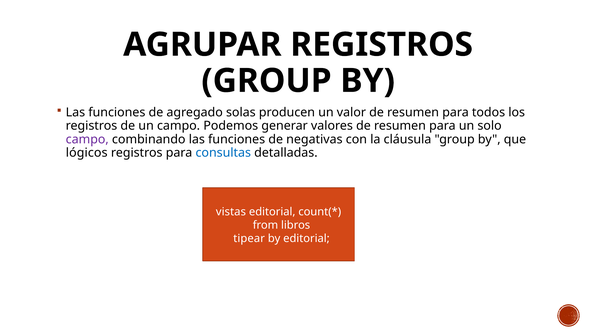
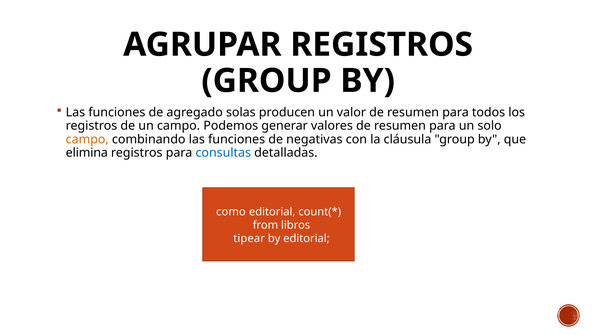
campo at (87, 139) colour: purple -> orange
lógicos: lógicos -> elimina
vistas: vistas -> como
